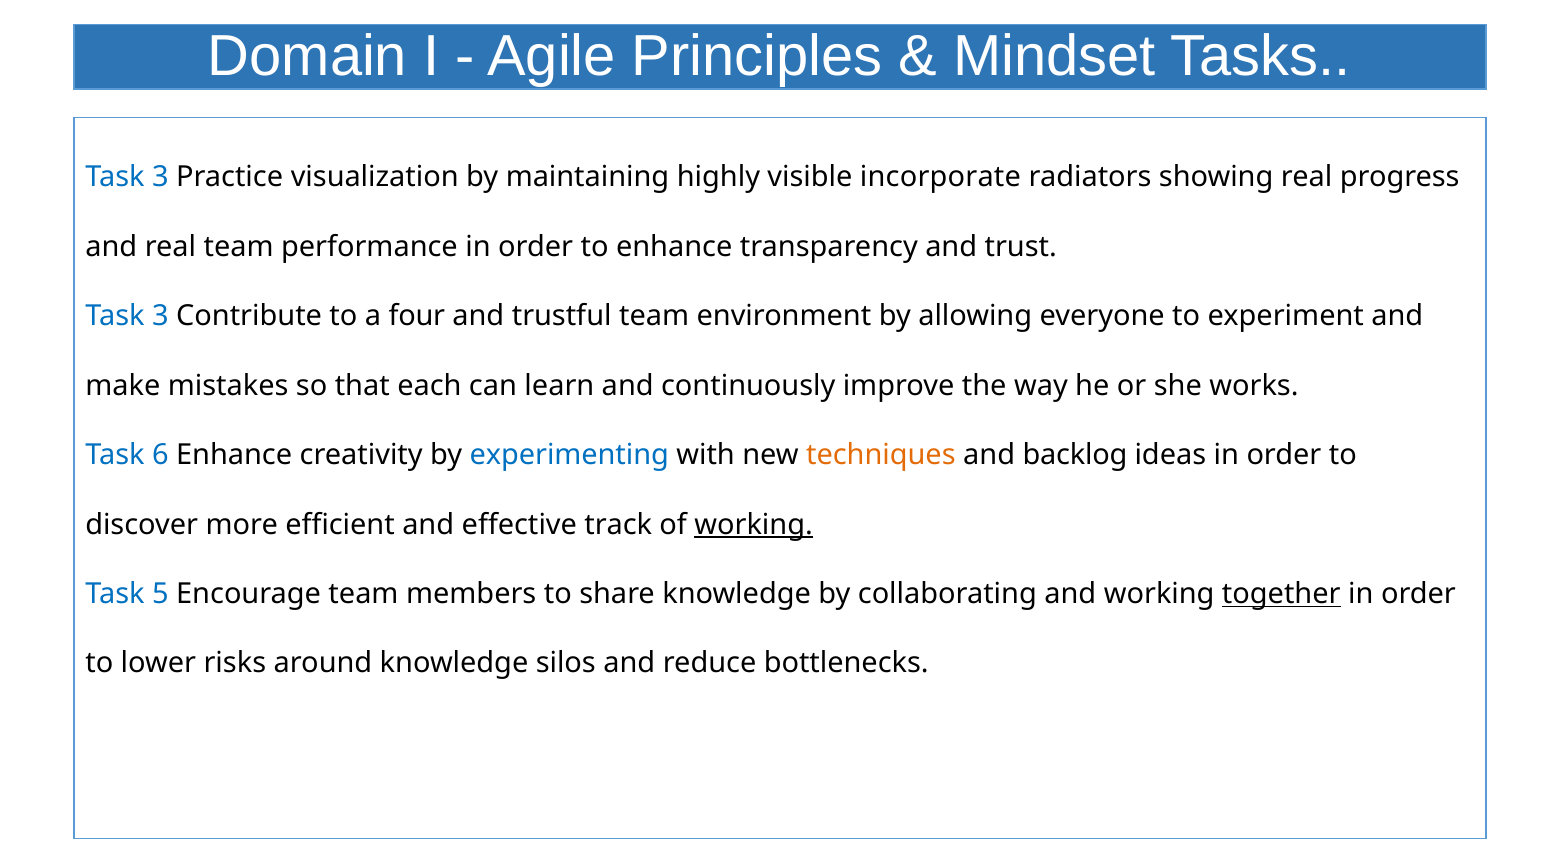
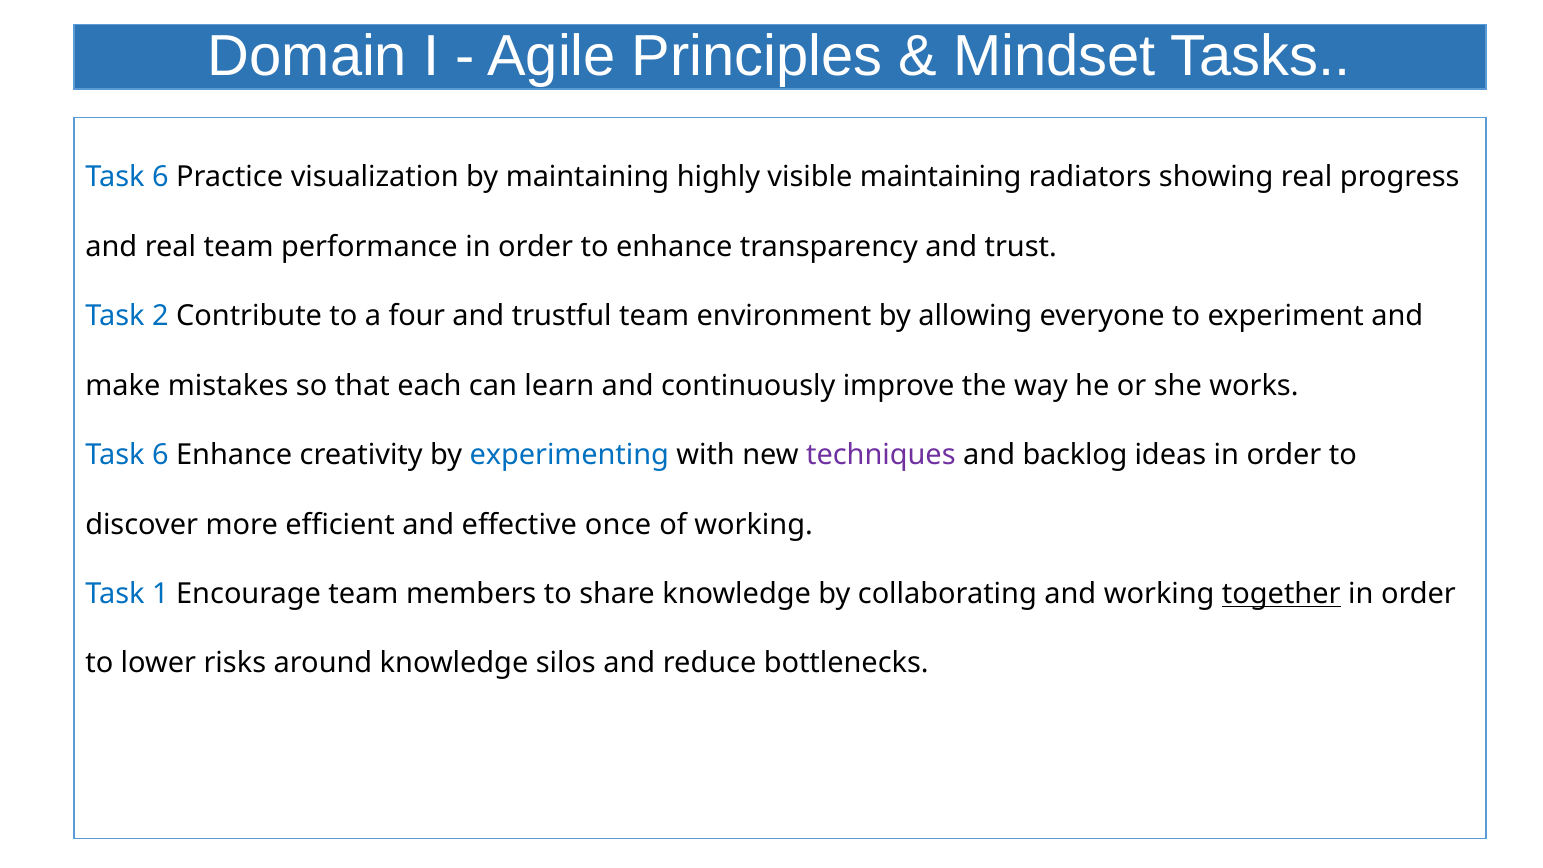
3 at (160, 177): 3 -> 6
visible incorporate: incorporate -> maintaining
3 at (160, 316): 3 -> 2
techniques colour: orange -> purple
track: track -> once
working at (754, 524) underline: present -> none
5: 5 -> 1
